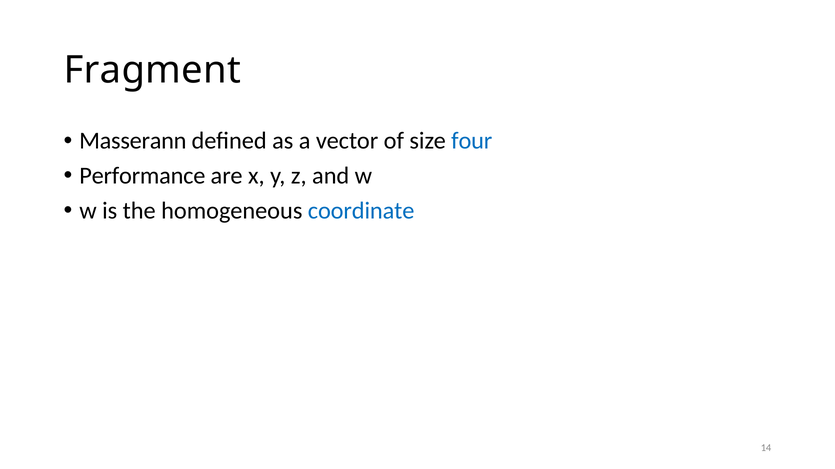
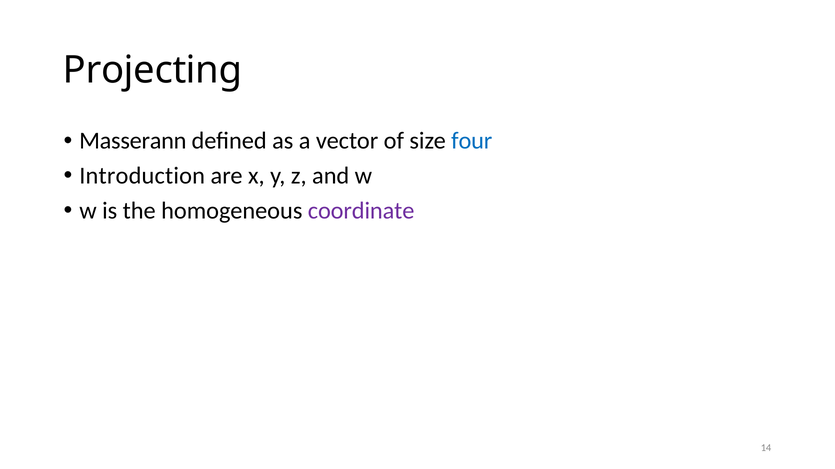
Fragment: Fragment -> Projecting
Performance: Performance -> Introduction
coordinate colour: blue -> purple
